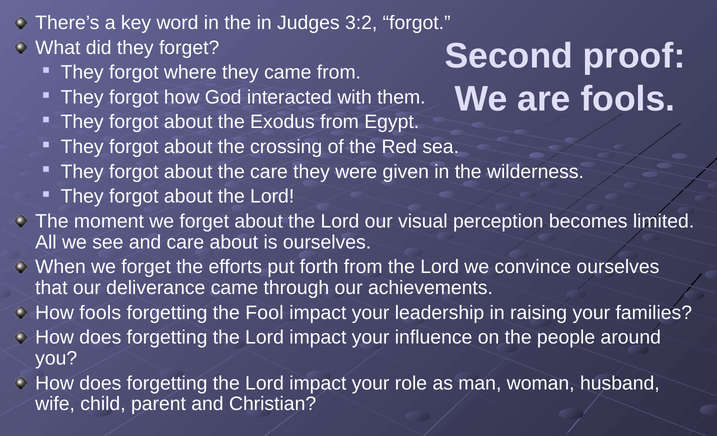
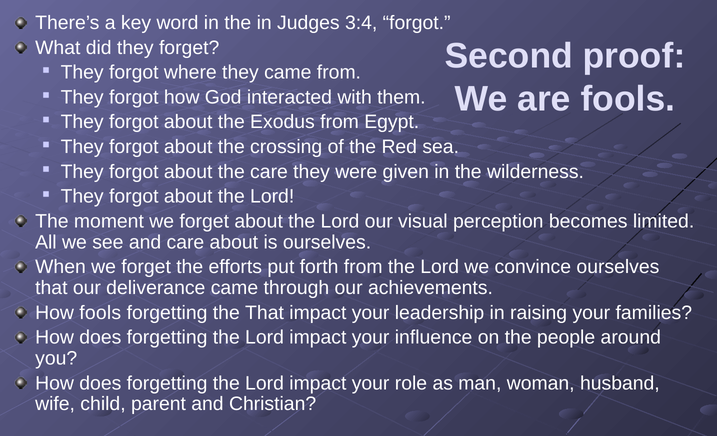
3:2: 3:2 -> 3:4
the Fool: Fool -> That
